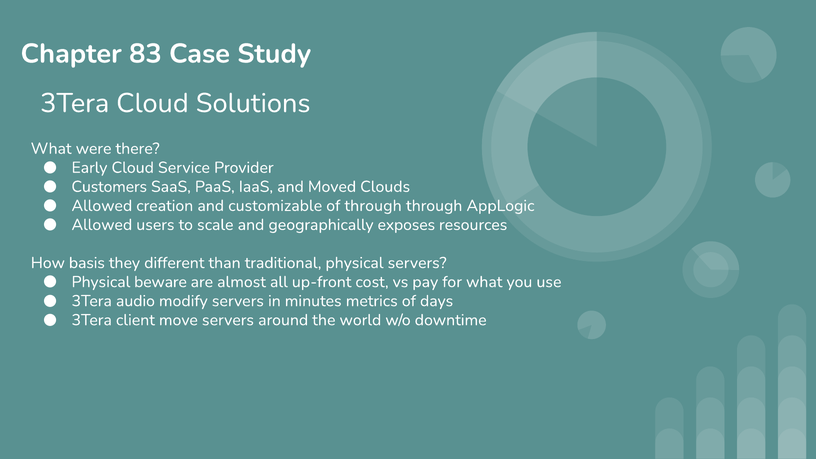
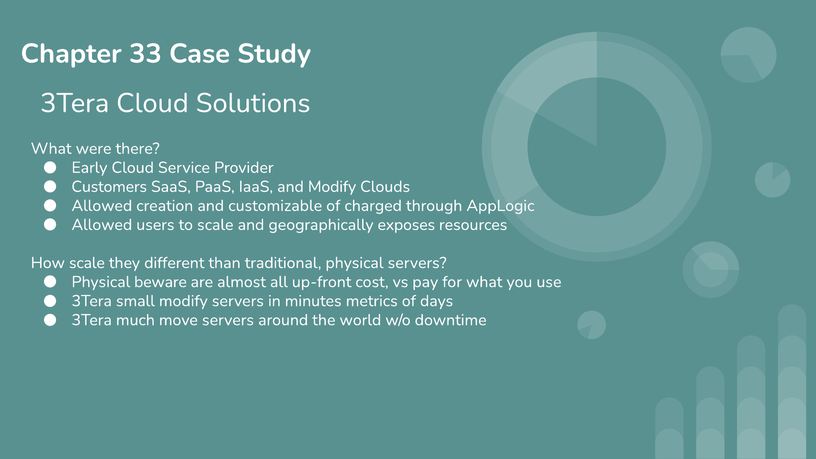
83: 83 -> 33
and Moved: Moved -> Modify
of through: through -> charged
How basis: basis -> scale
audio: audio -> small
client: client -> much
